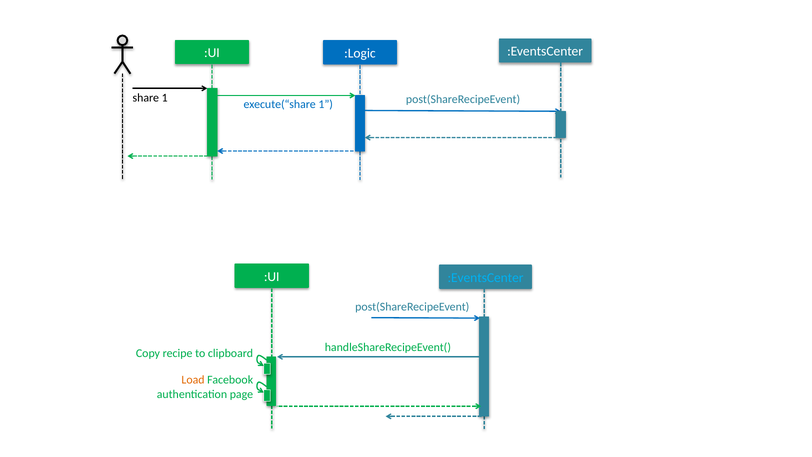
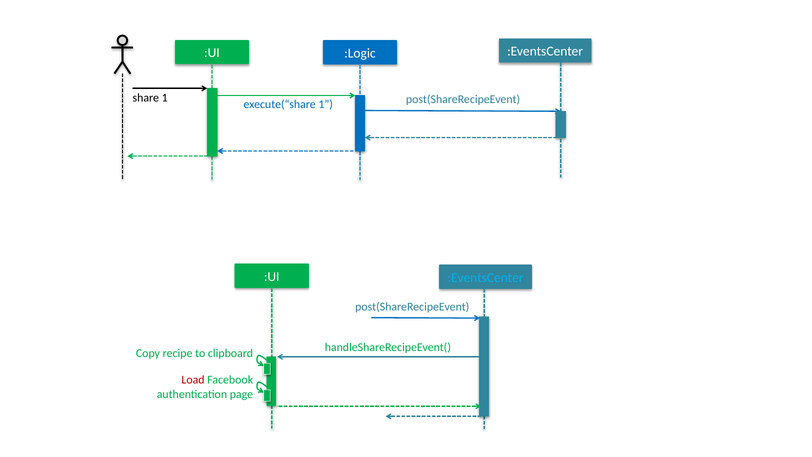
Load colour: orange -> red
